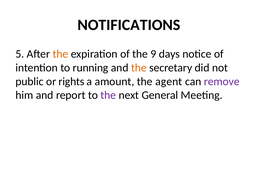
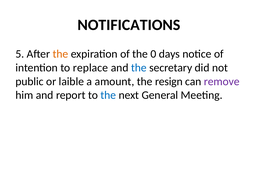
9: 9 -> 0
running: running -> replace
the at (139, 68) colour: orange -> blue
rights: rights -> laible
agent: agent -> resign
the at (108, 95) colour: purple -> blue
